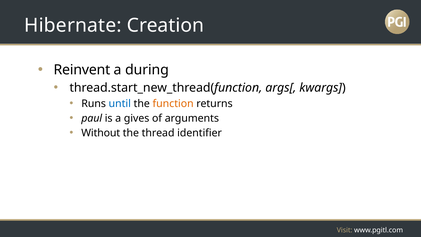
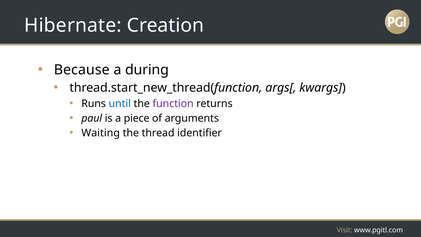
Reinvent: Reinvent -> Because
function colour: orange -> purple
gives: gives -> piece
Without: Without -> Waiting
